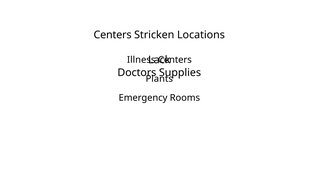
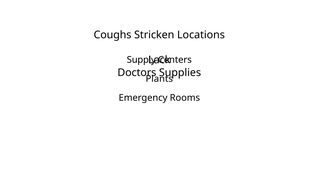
Centers at (113, 35): Centers -> Coughs
Illness: Illness -> Supply
